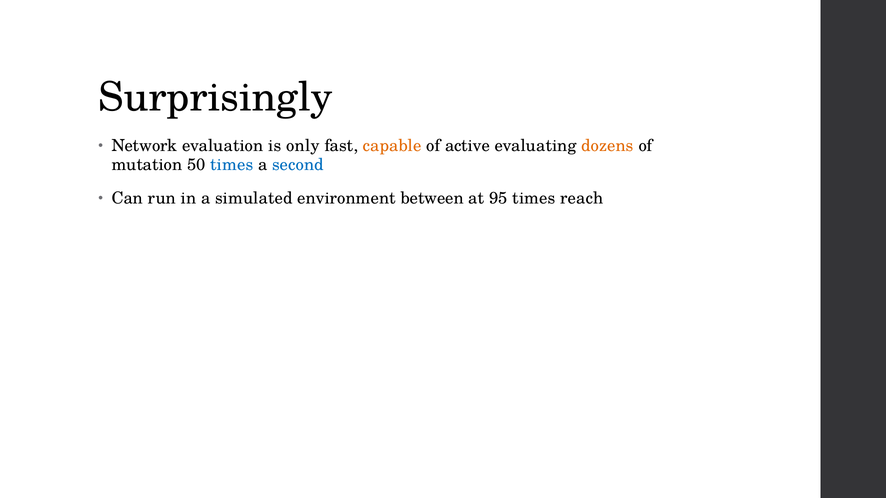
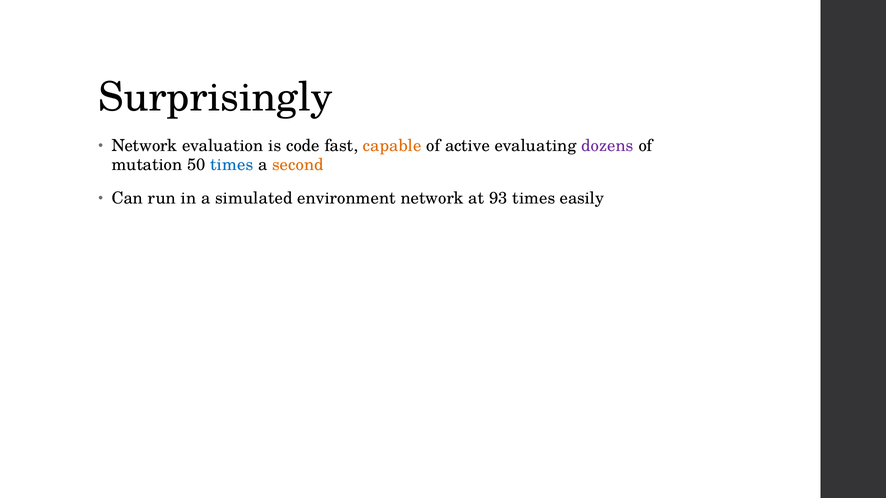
only: only -> code
dozens colour: orange -> purple
second colour: blue -> orange
environment between: between -> network
95: 95 -> 93
reach: reach -> easily
